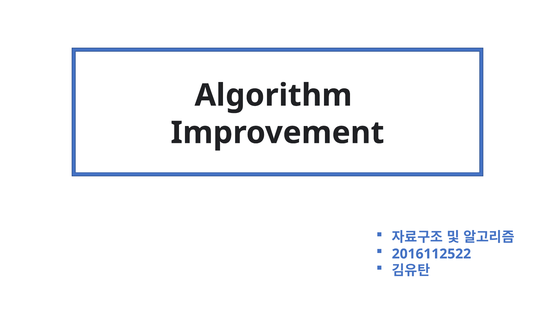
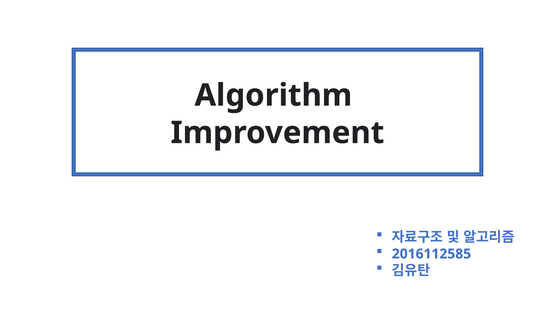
2016112522: 2016112522 -> 2016112585
